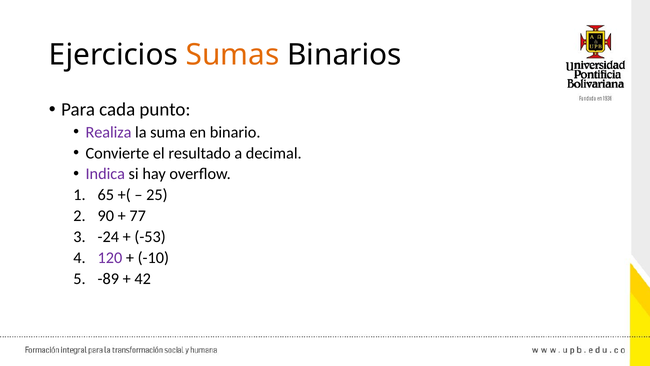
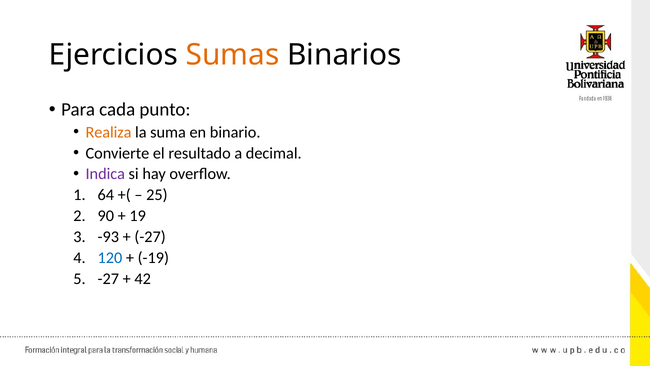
Realiza colour: purple -> orange
65: 65 -> 64
77: 77 -> 19
-24: -24 -> -93
-53 at (150, 237): -53 -> -27
120 colour: purple -> blue
-10: -10 -> -19
-89 at (108, 279): -89 -> -27
